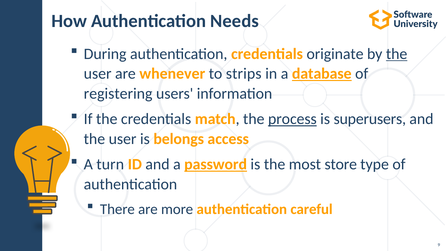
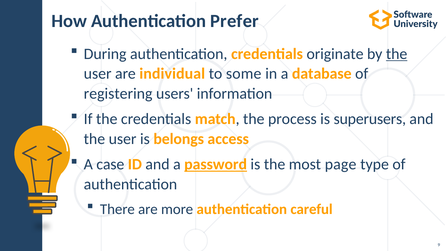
Needs: Needs -> Prefer
whenever: whenever -> individual
strips: strips -> some
database underline: present -> none
process underline: present -> none
turn: turn -> case
store: store -> page
